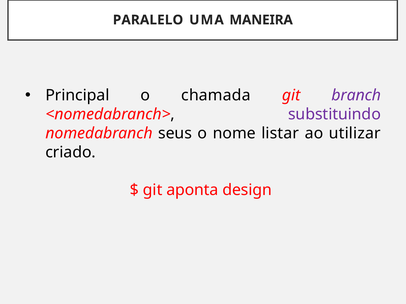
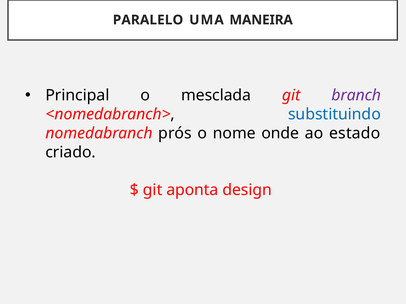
chamada: chamada -> mesclada
substituindo colour: purple -> blue
seus: seus -> prós
listar: listar -> onde
utilizar: utilizar -> estado
